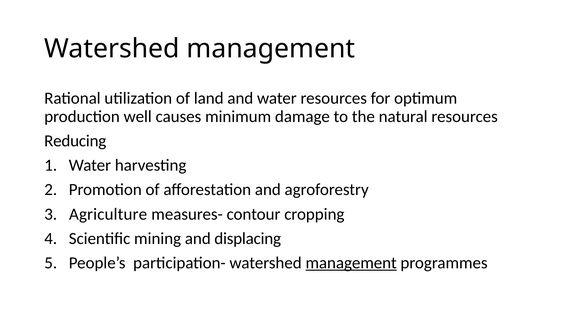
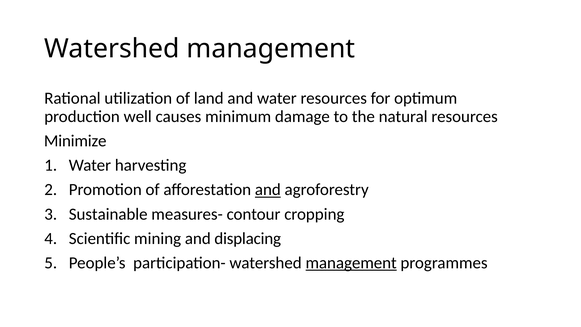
Reducing: Reducing -> Minimize
and at (268, 190) underline: none -> present
Agriculture: Agriculture -> Sustainable
